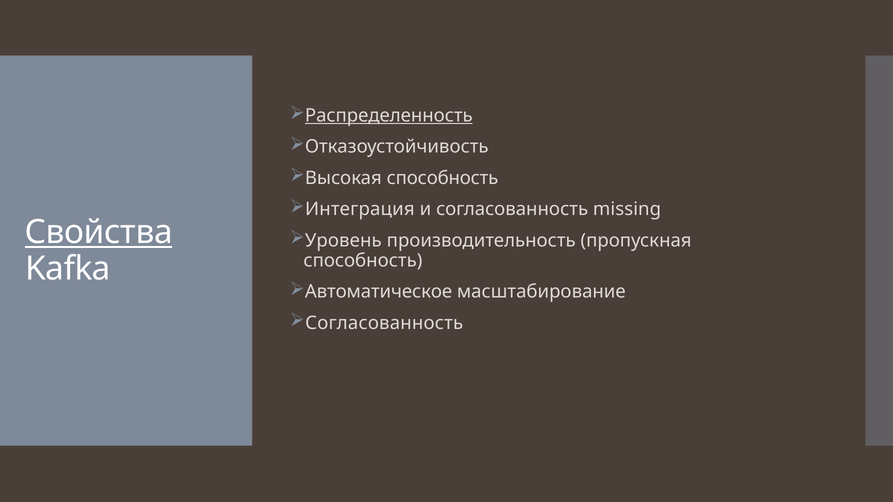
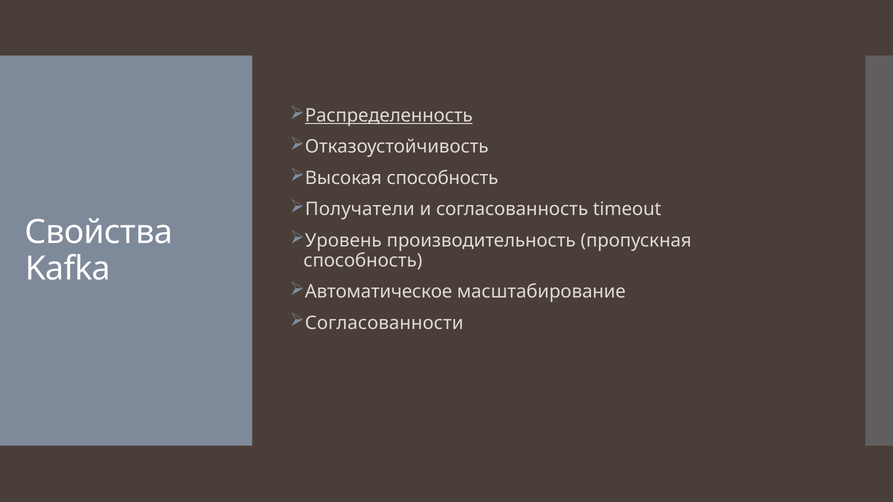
Интеграция: Интеграция -> Получатели
missing: missing -> timeout
Свойства underline: present -> none
Согласованность at (384, 323): Согласованность -> Согласованности
